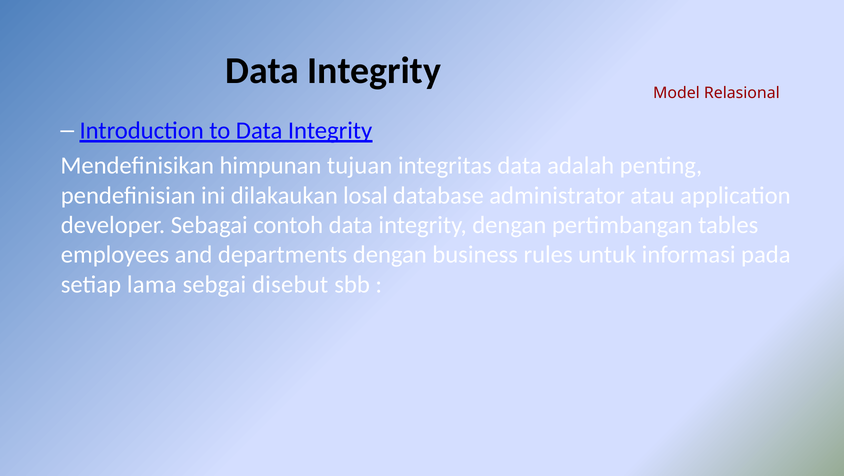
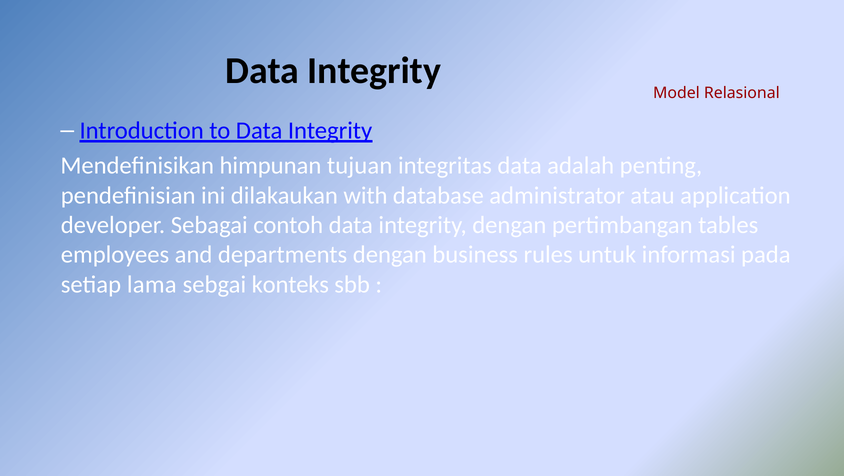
losal: losal -> with
disebut: disebut -> konteks
